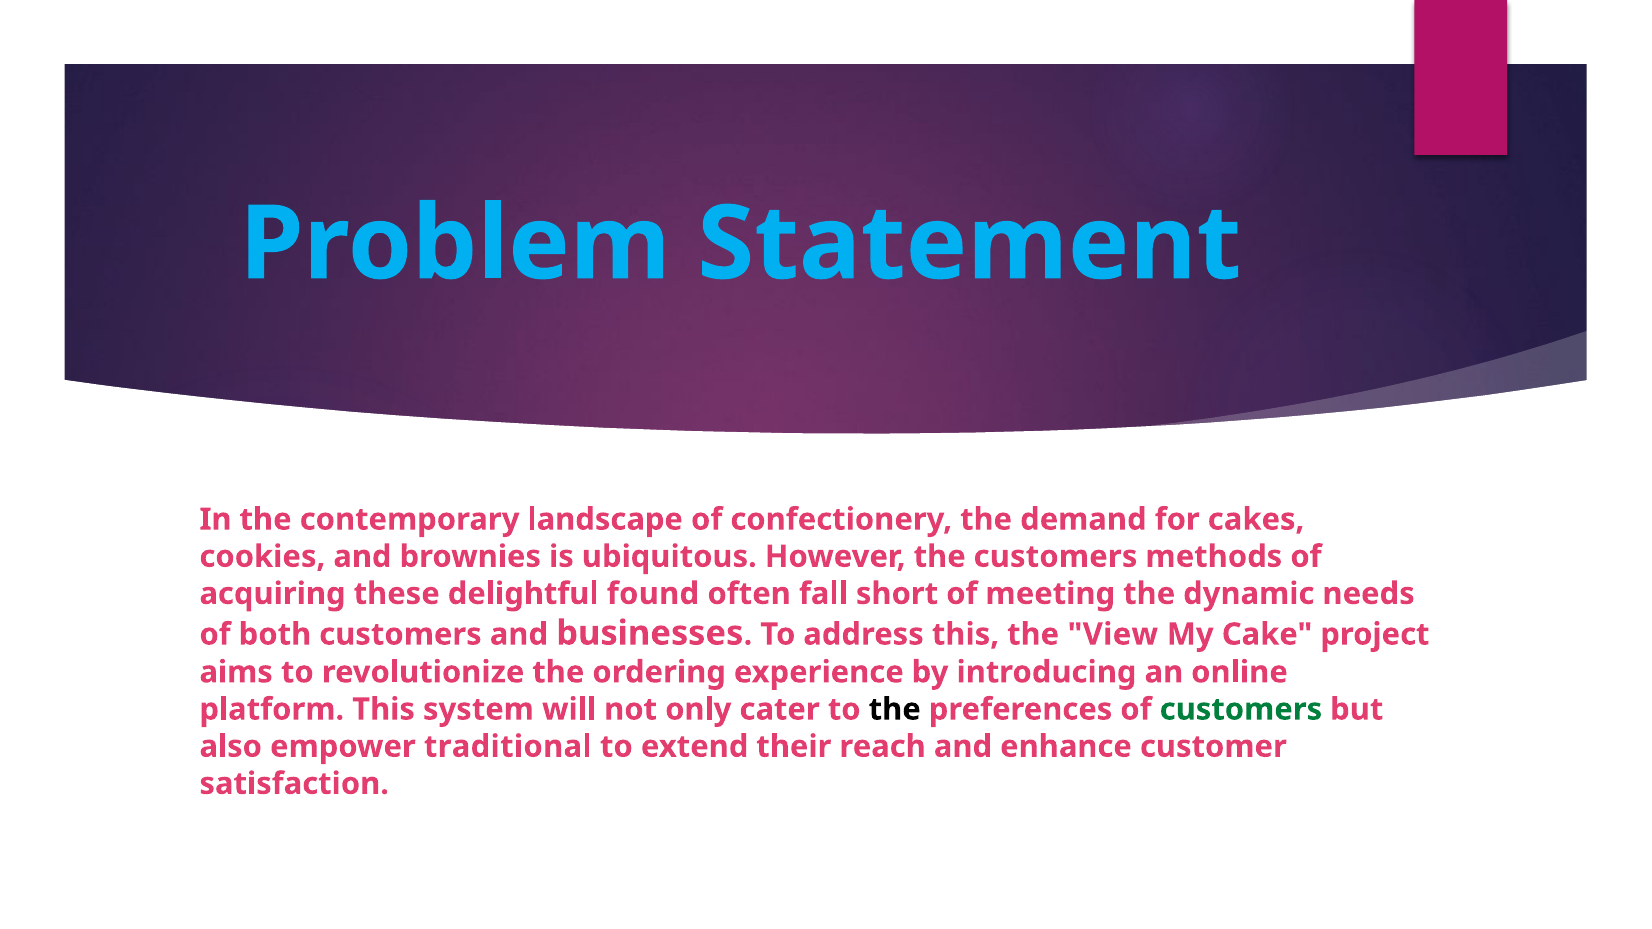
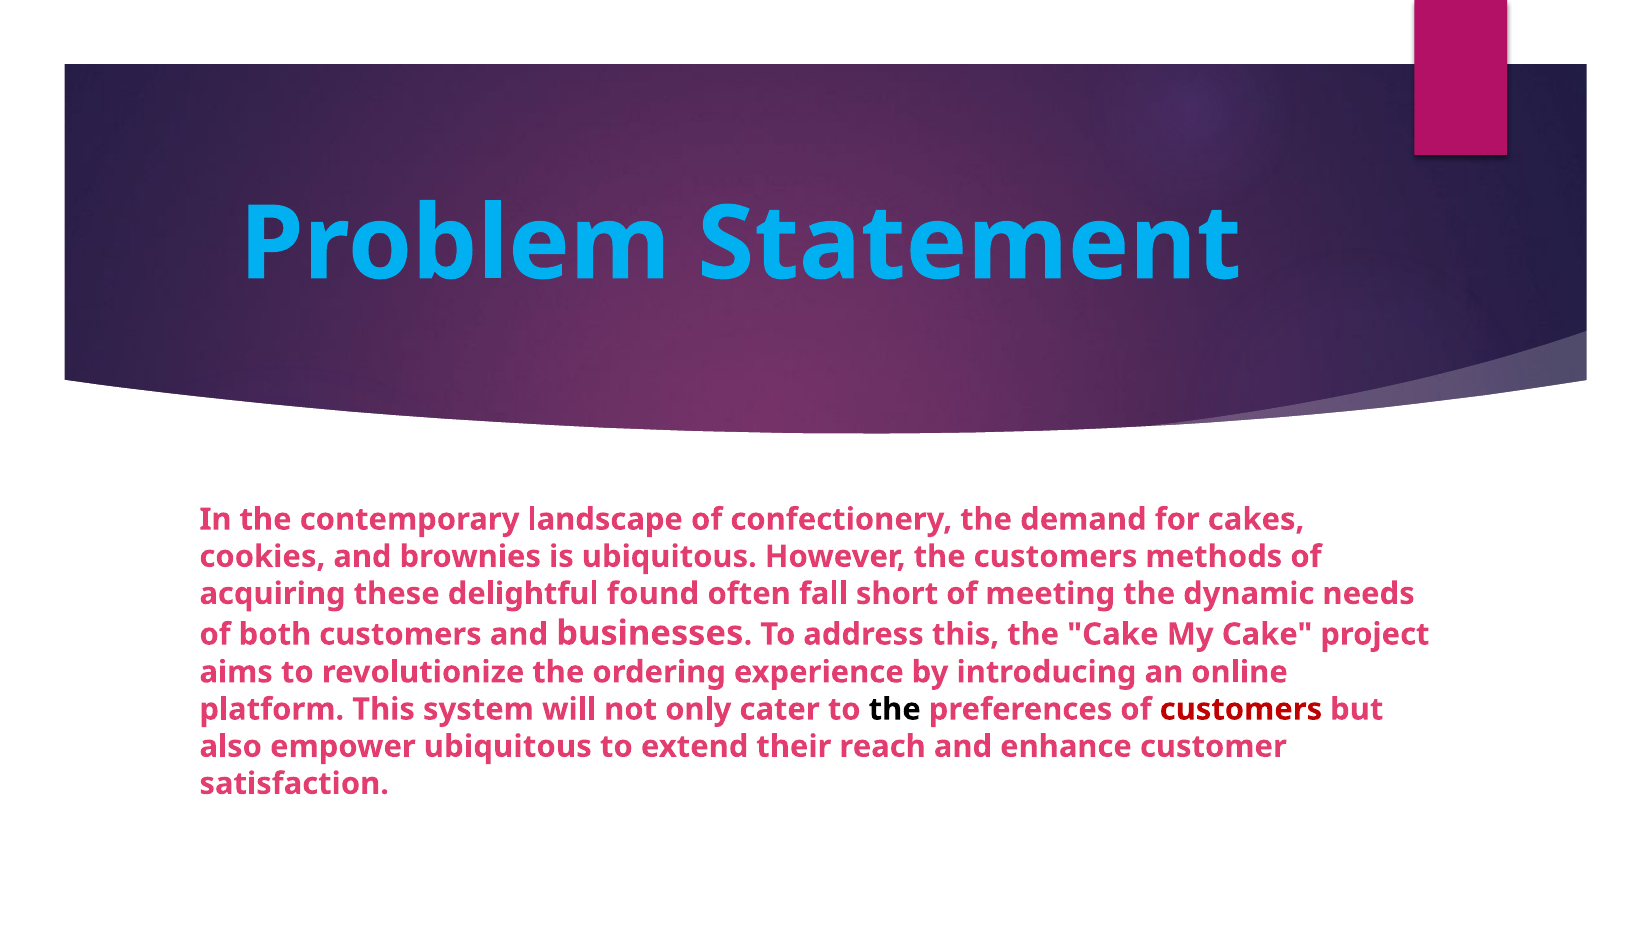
the View: View -> Cake
customers at (1241, 710) colour: green -> red
empower traditional: traditional -> ubiquitous
